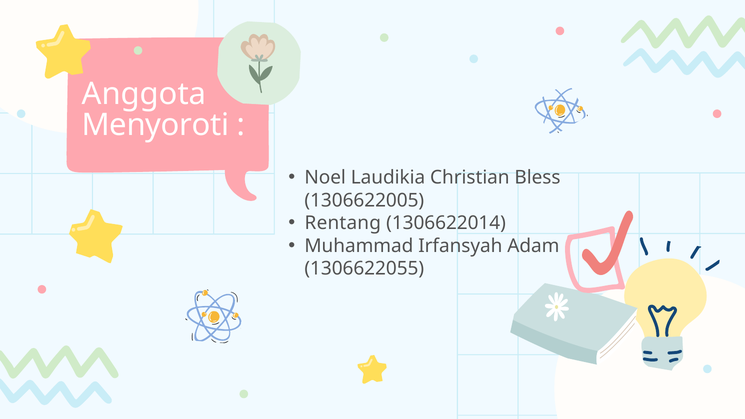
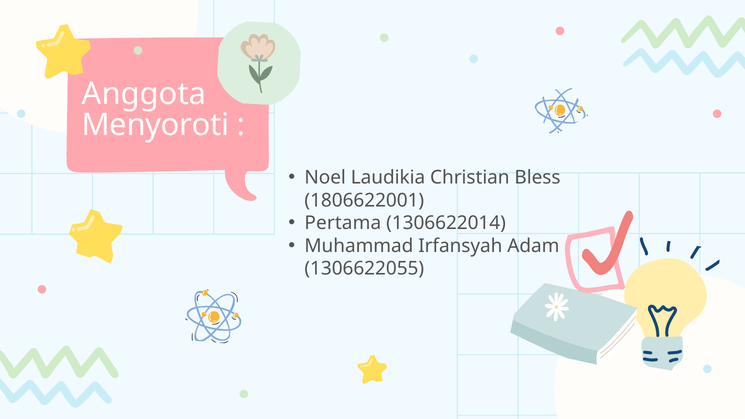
1306622005: 1306622005 -> 1806622001
Rentang: Rentang -> Pertama
